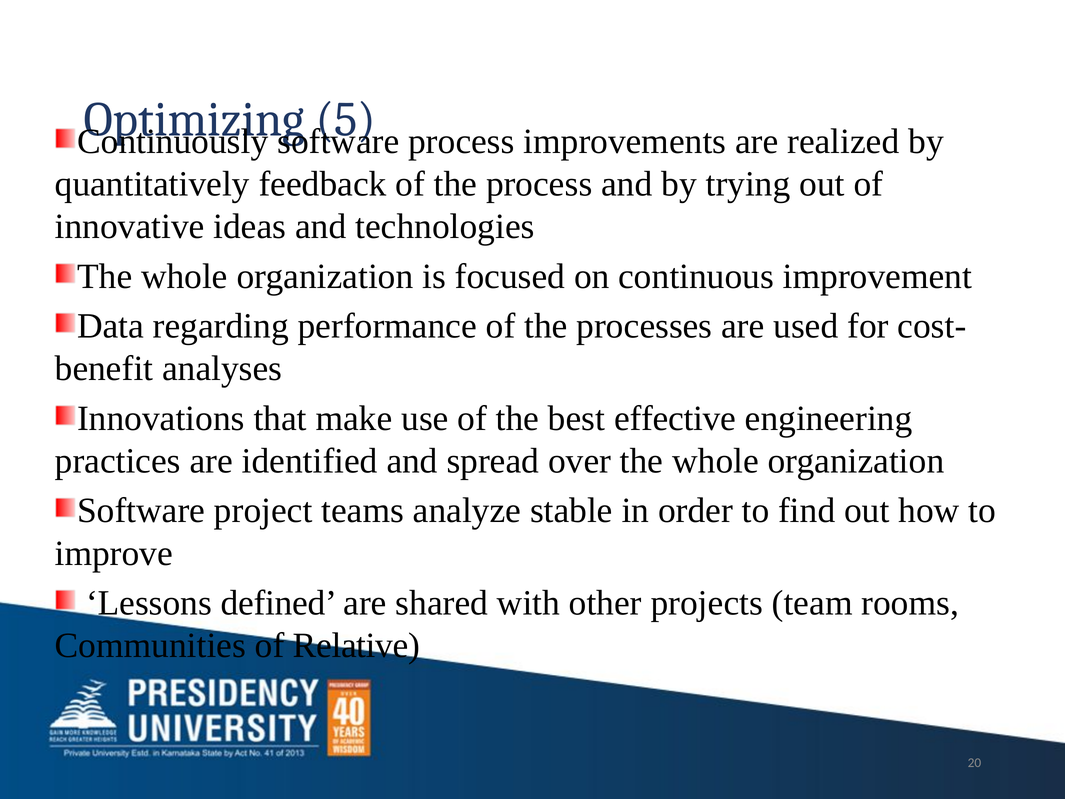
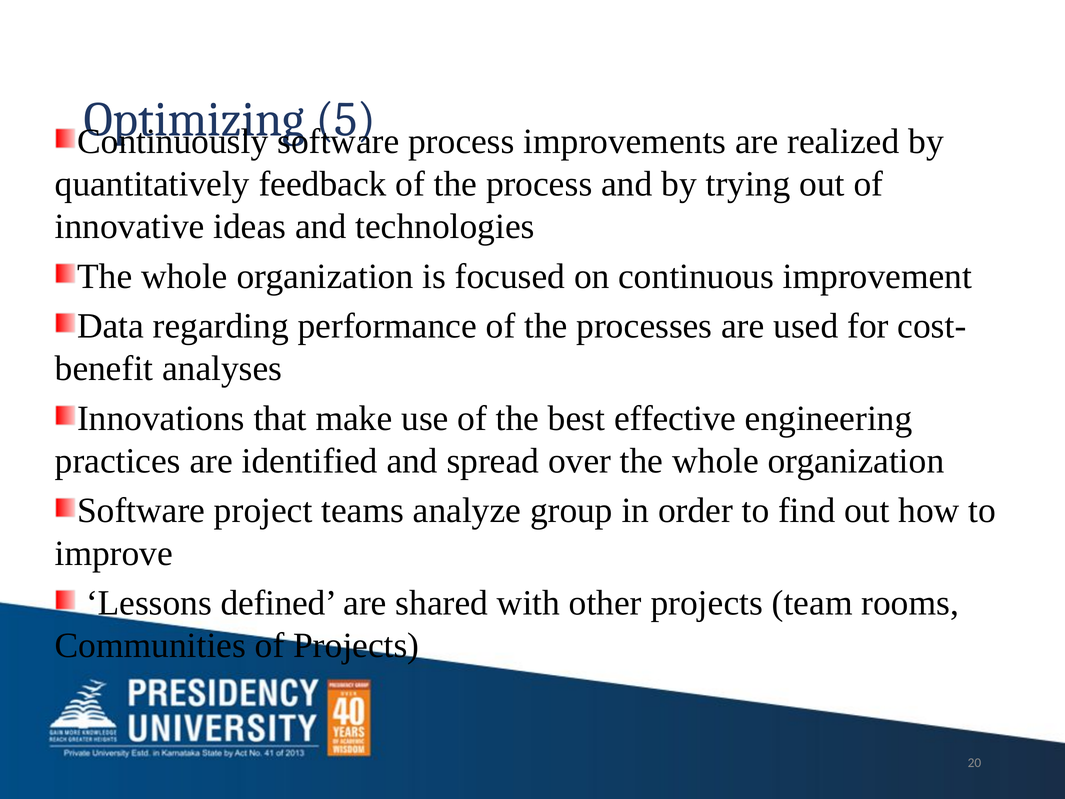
stable: stable -> group
of Relative: Relative -> Projects
